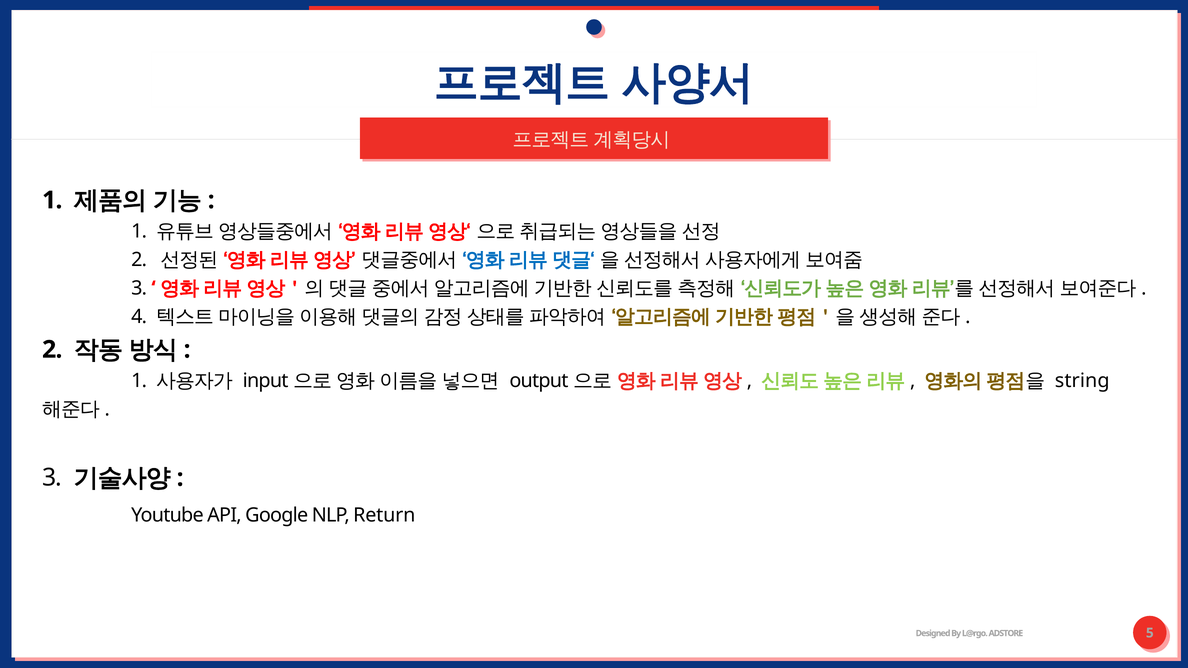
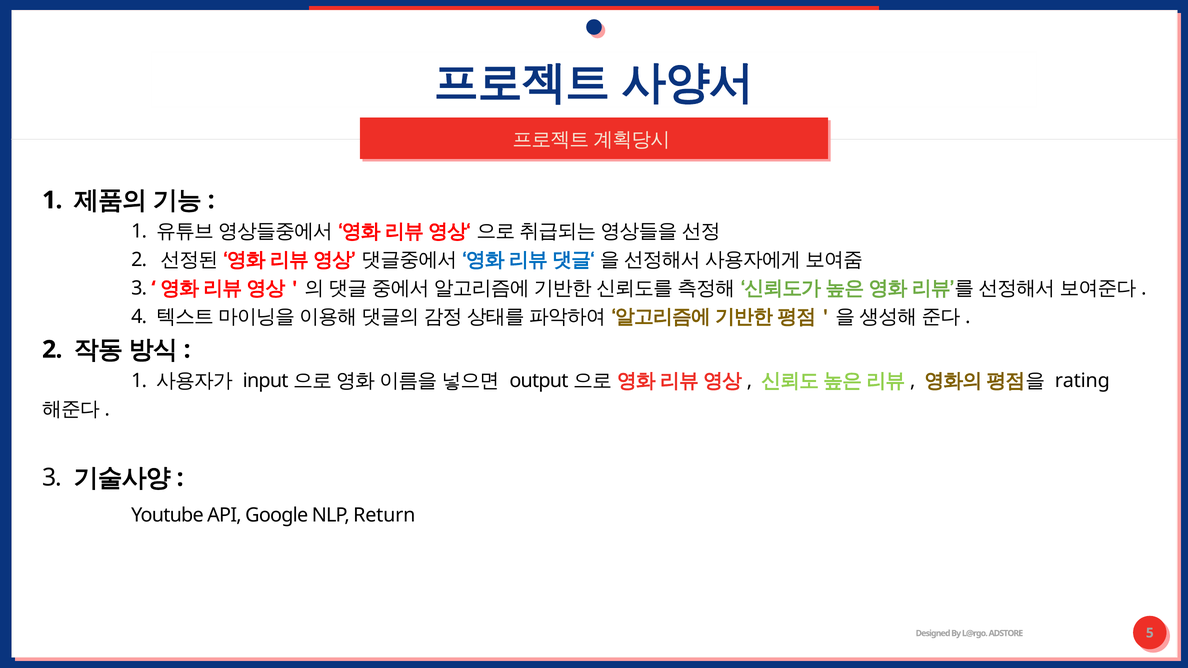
string: string -> rating
